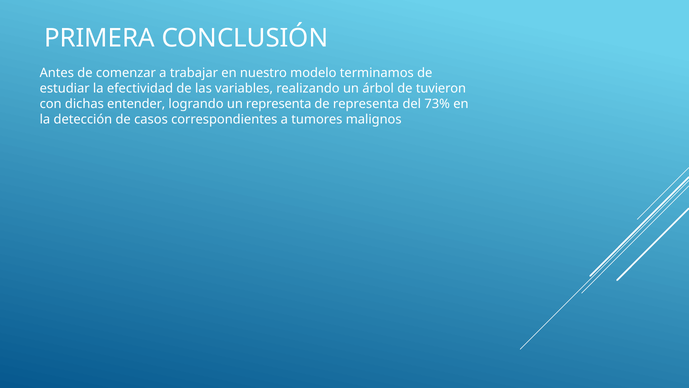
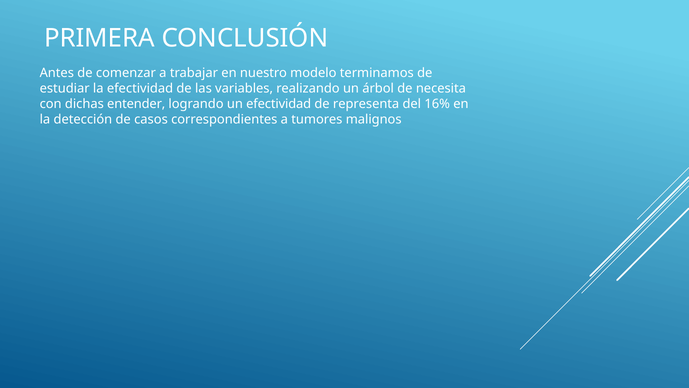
tuvieron: tuvieron -> necesita
un representa: representa -> efectividad
73%: 73% -> 16%
